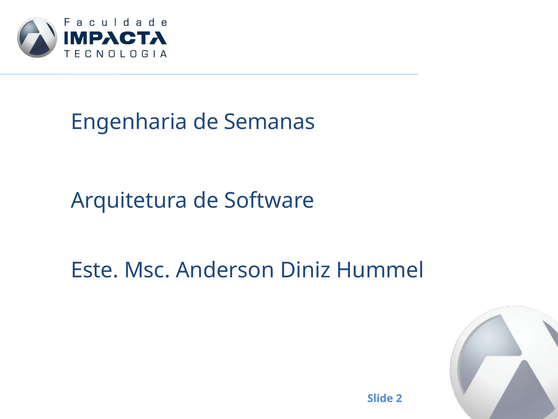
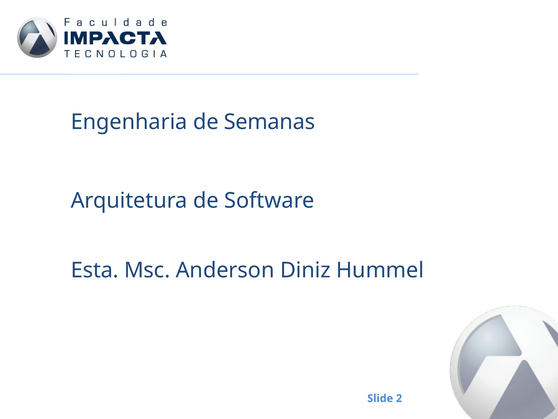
Este: Este -> Esta
